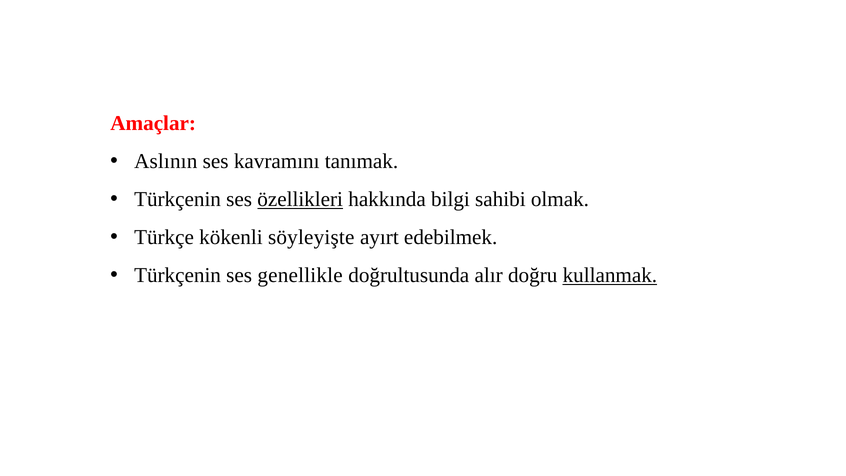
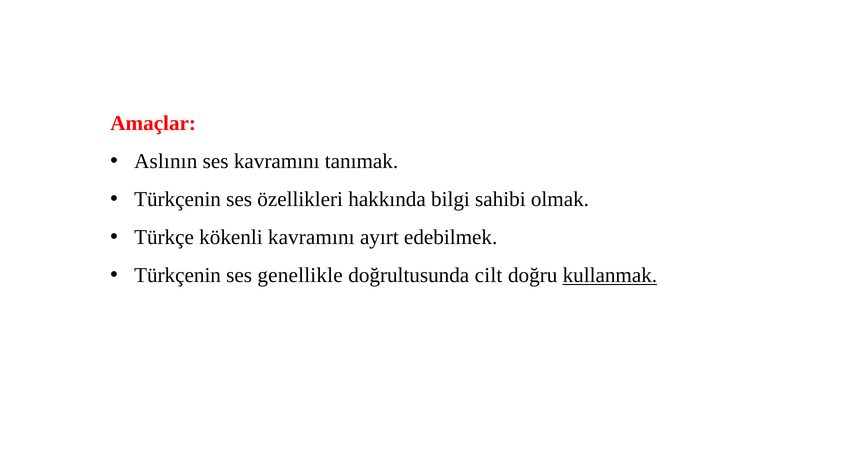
özellikleri underline: present -> none
kökenli söyleyişte: söyleyişte -> kavramını
alır: alır -> cilt
